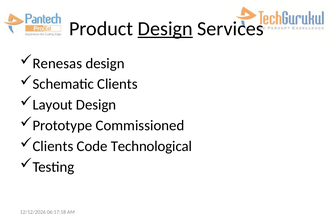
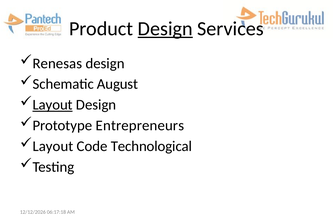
Schematic Clients: Clients -> August
Layout at (53, 105) underline: none -> present
Commissioned: Commissioned -> Entrepreneurs
Clients at (53, 146): Clients -> Layout
